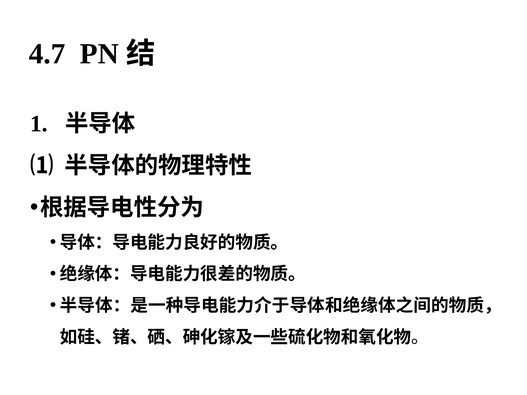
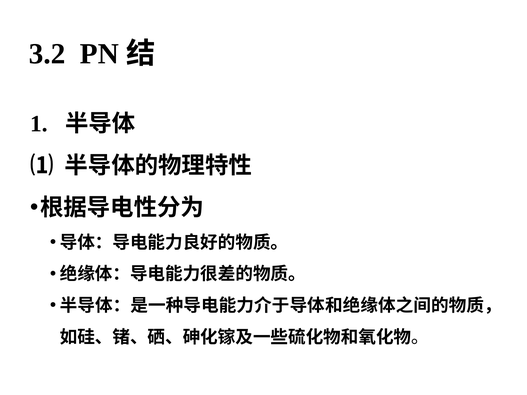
4.7: 4.7 -> 3.2
